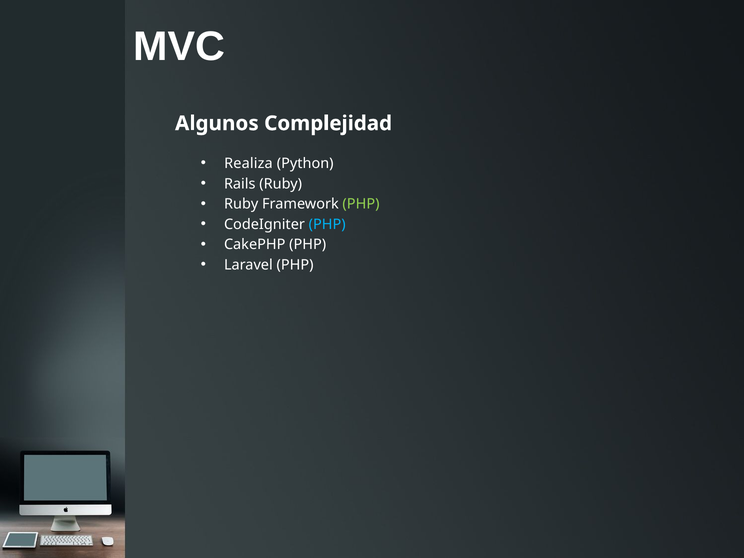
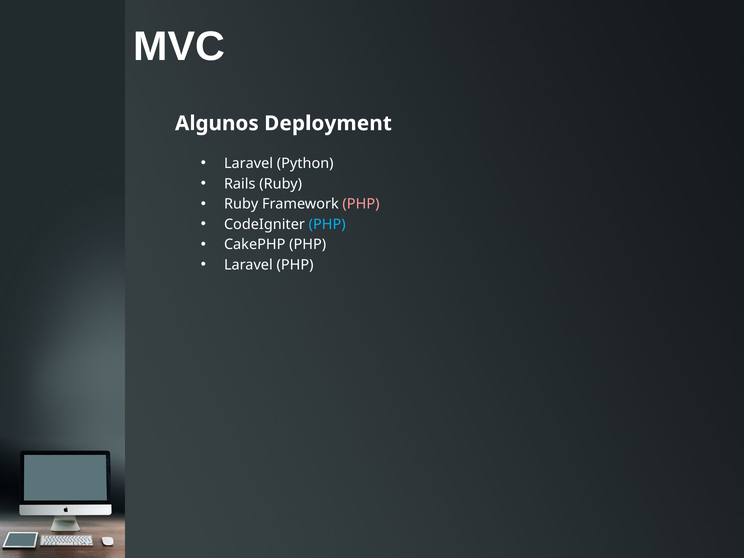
Complejidad: Complejidad -> Deployment
Realiza at (248, 163): Realiza -> Laravel
PHP at (361, 204) colour: light green -> pink
